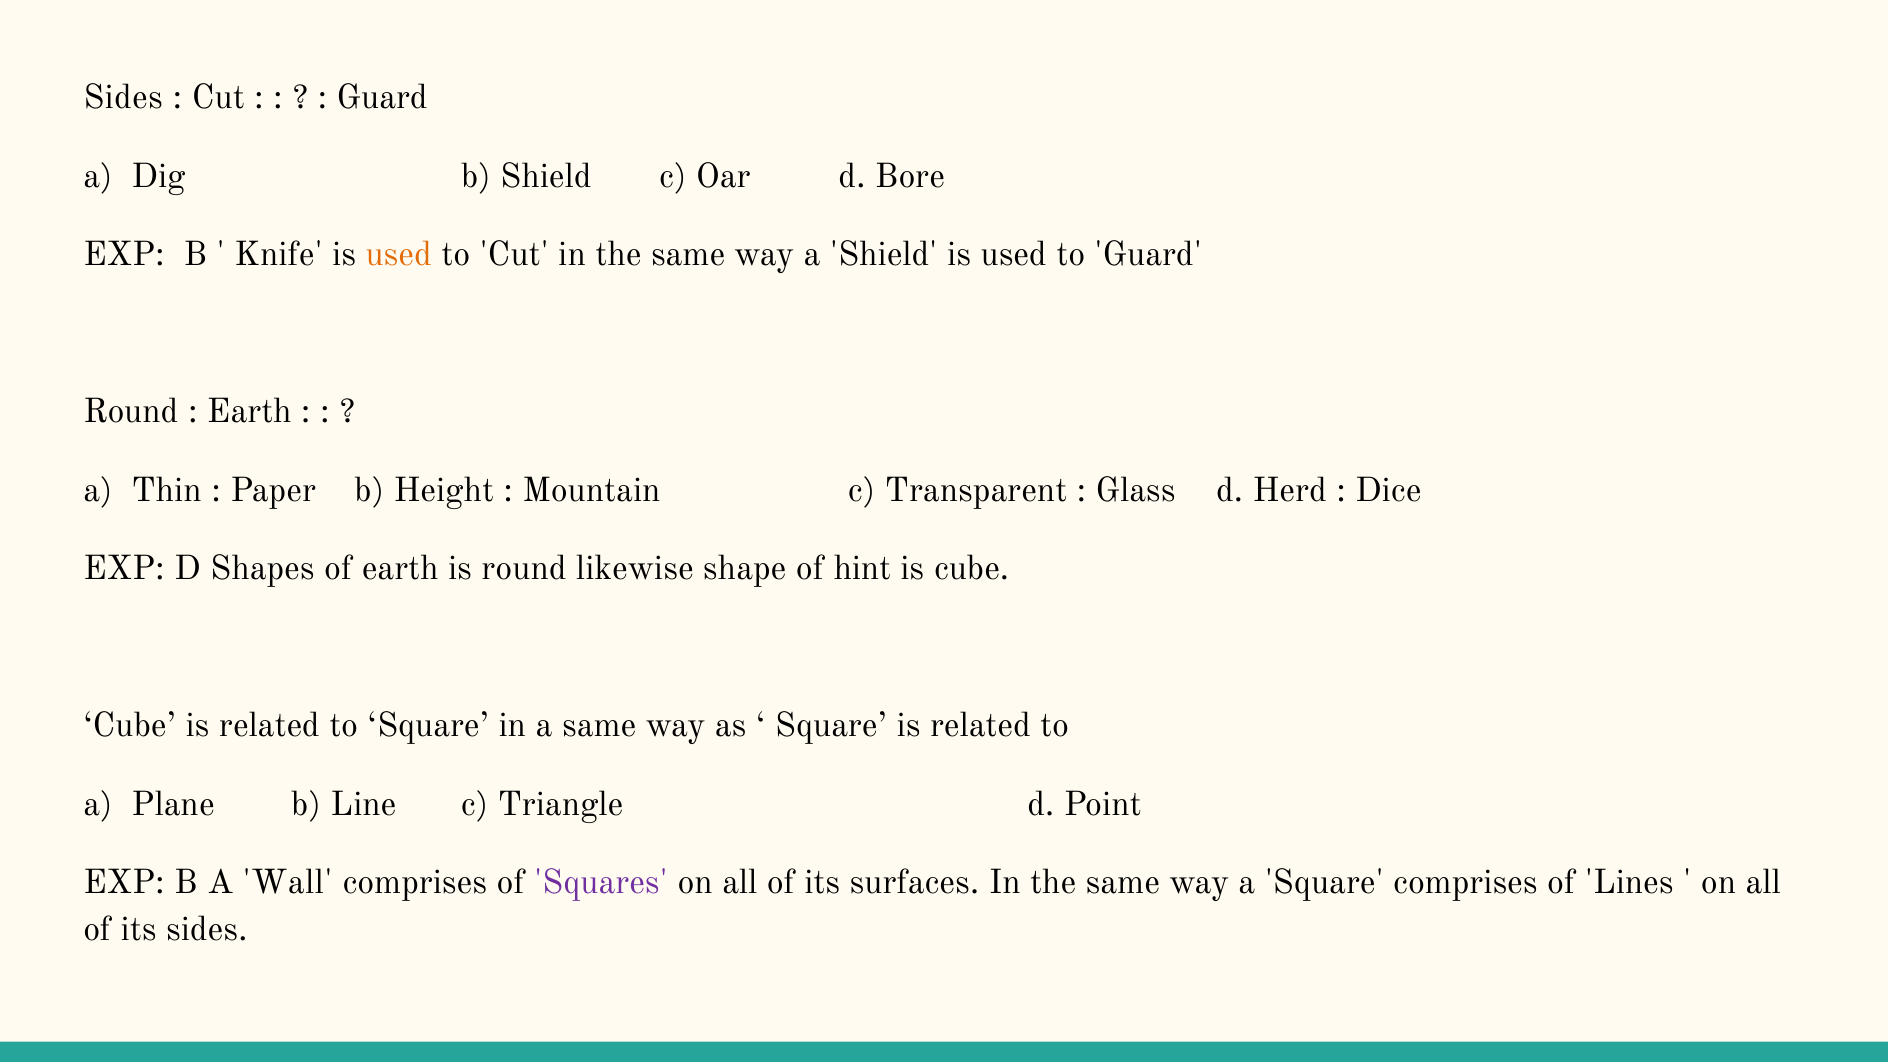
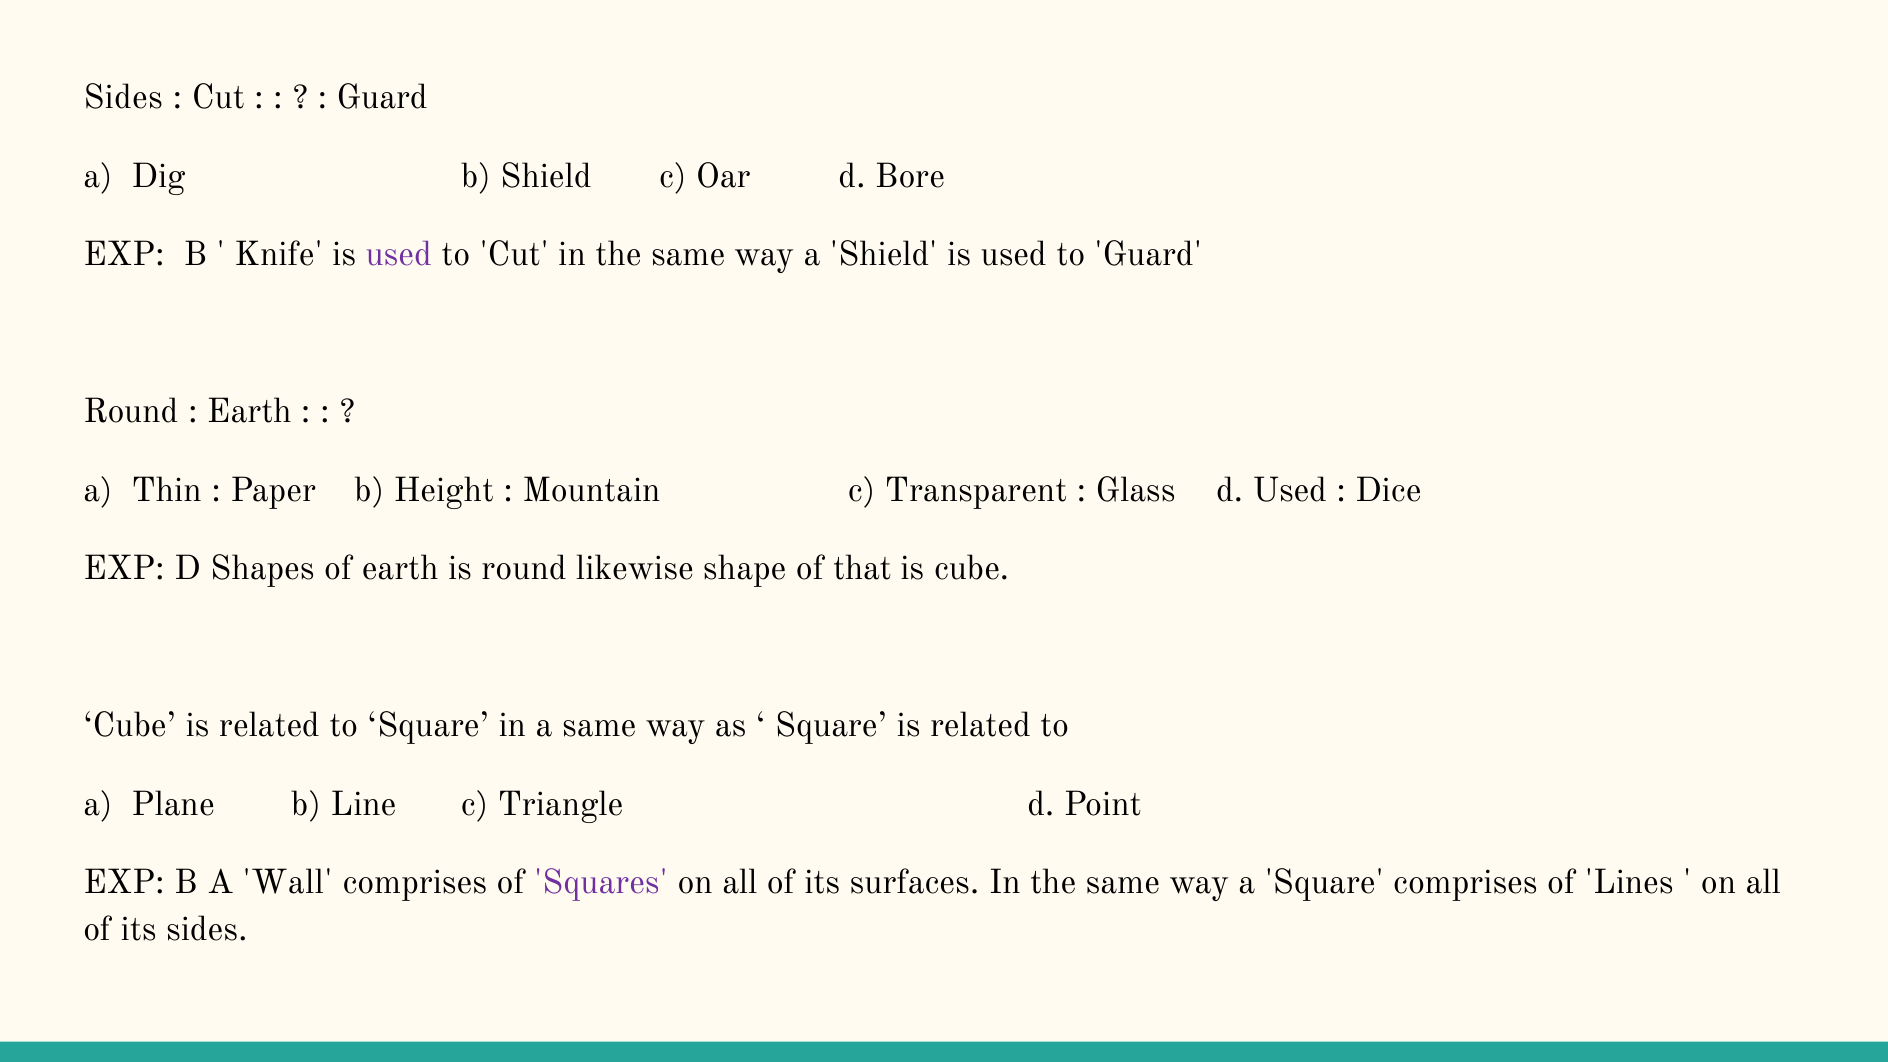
used at (399, 254) colour: orange -> purple
d Herd: Herd -> Used
hint: hint -> that
